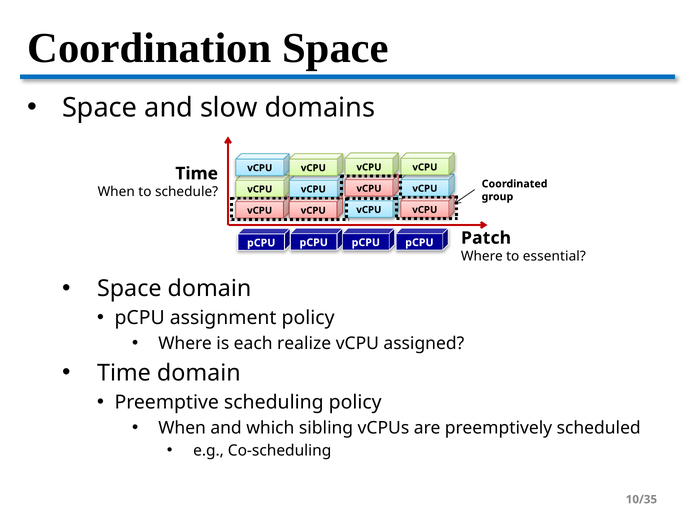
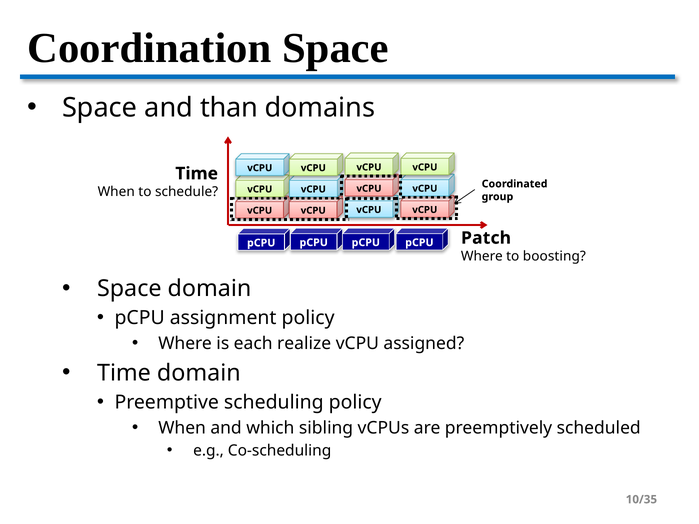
slow: slow -> than
essential: essential -> boosting
